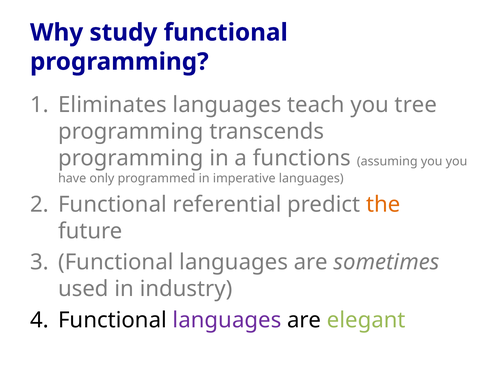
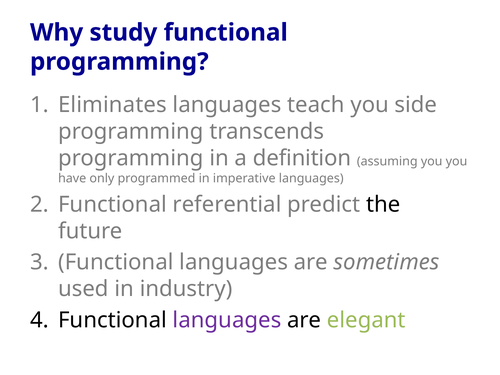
tree: tree -> side
functions: functions -> definition
the colour: orange -> black
